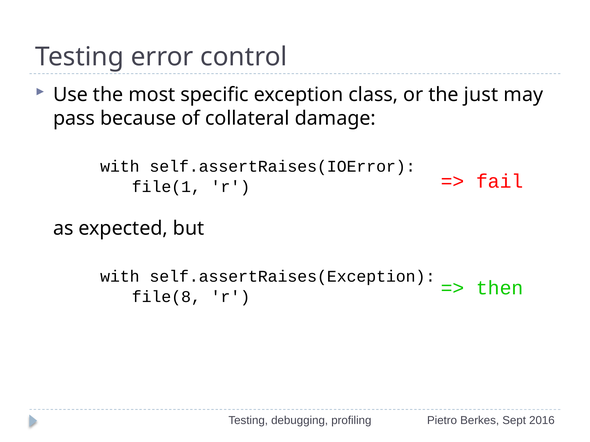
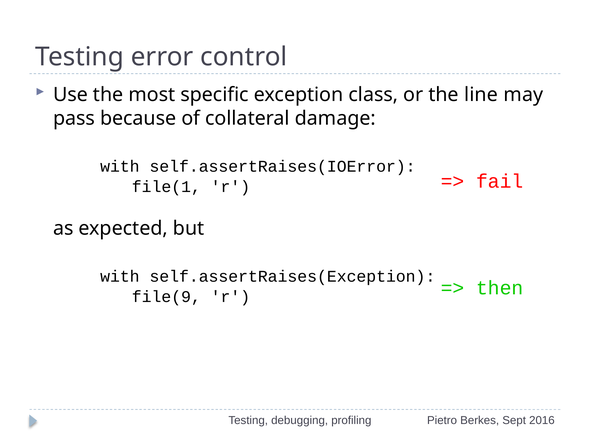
just: just -> line
file(8: file(8 -> file(9
